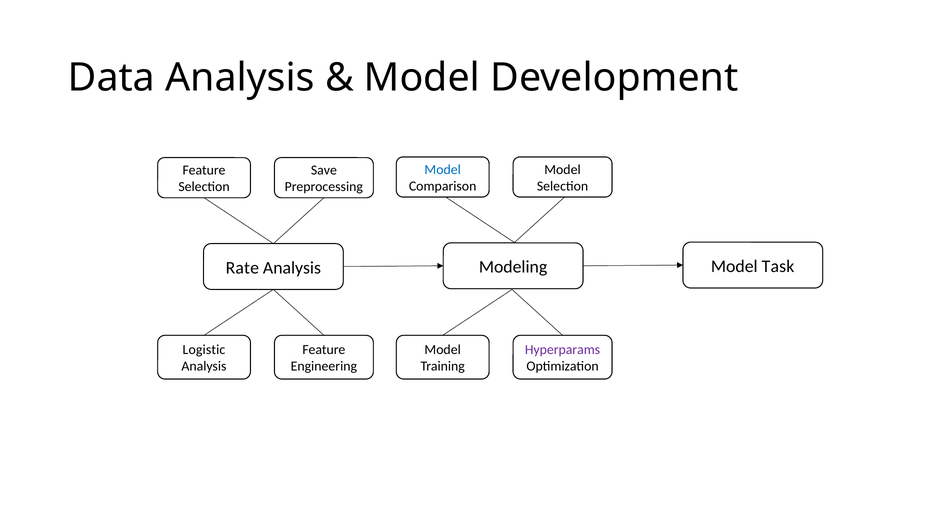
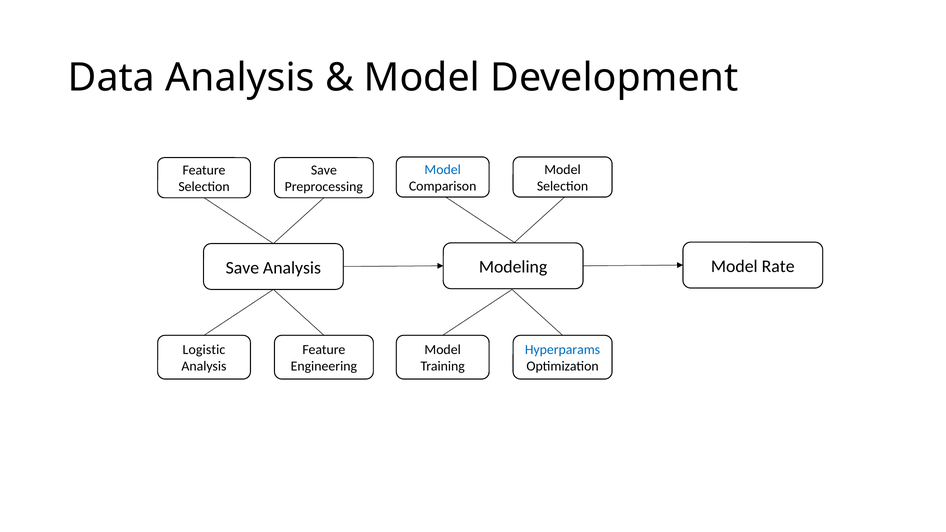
Task: Task -> Rate
Rate at (242, 268): Rate -> Save
Hyperparams colour: purple -> blue
